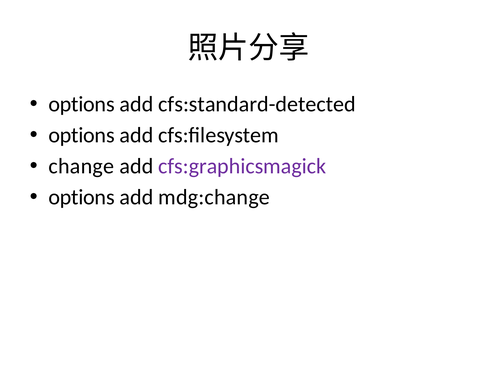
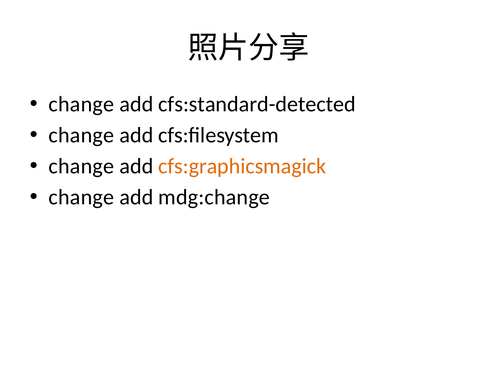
options at (82, 104): options -> change
options at (82, 135): options -> change
cfs:graphicsmagick colour: purple -> orange
options at (82, 197): options -> change
